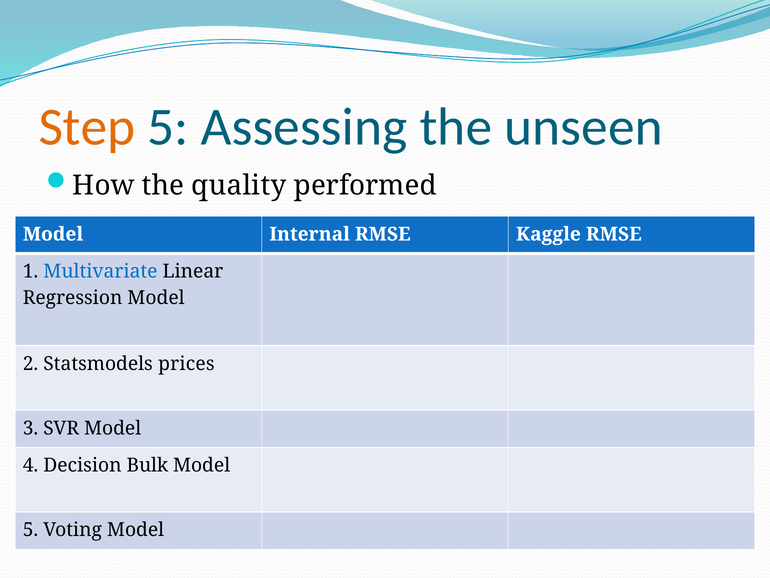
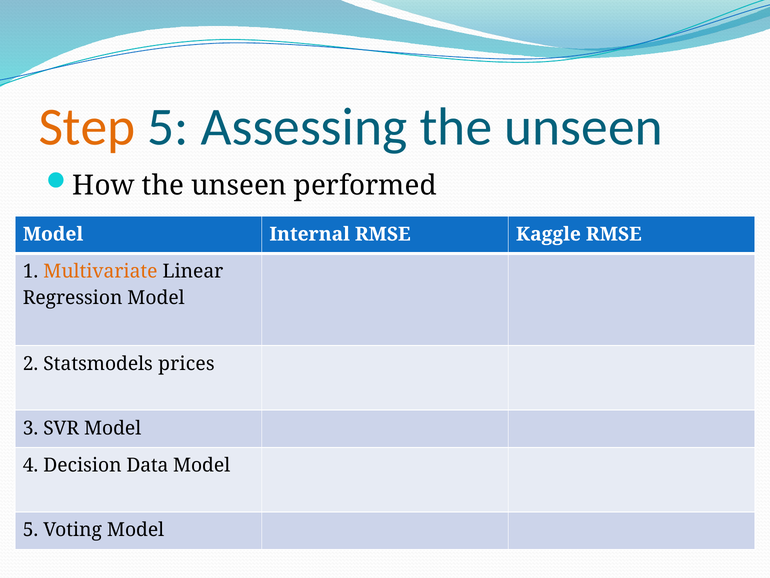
How the quality: quality -> unseen
Multivariate colour: blue -> orange
Bulk: Bulk -> Data
